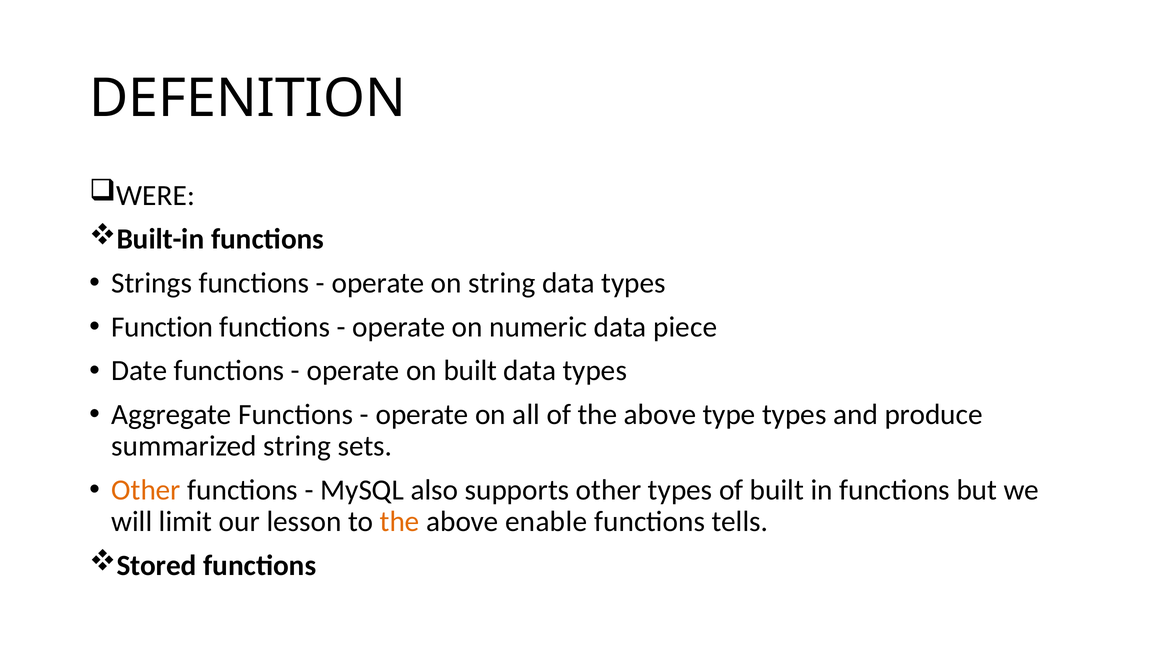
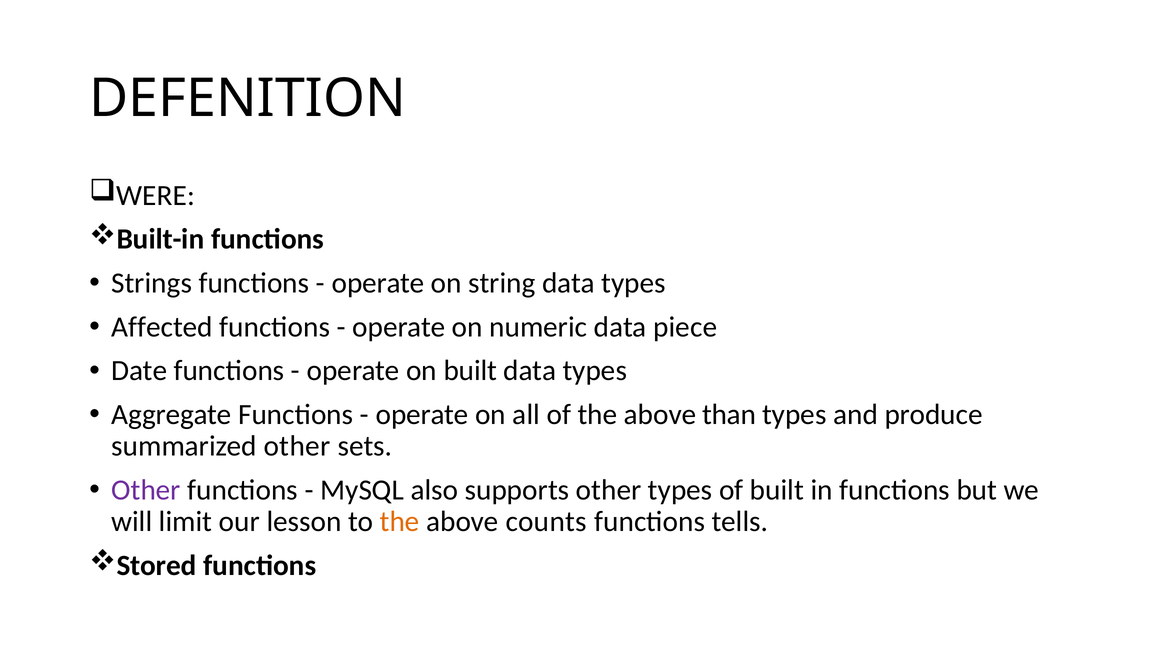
Function: Function -> Affected
type: type -> than
summarized string: string -> other
Other at (146, 490) colour: orange -> purple
enable: enable -> counts
